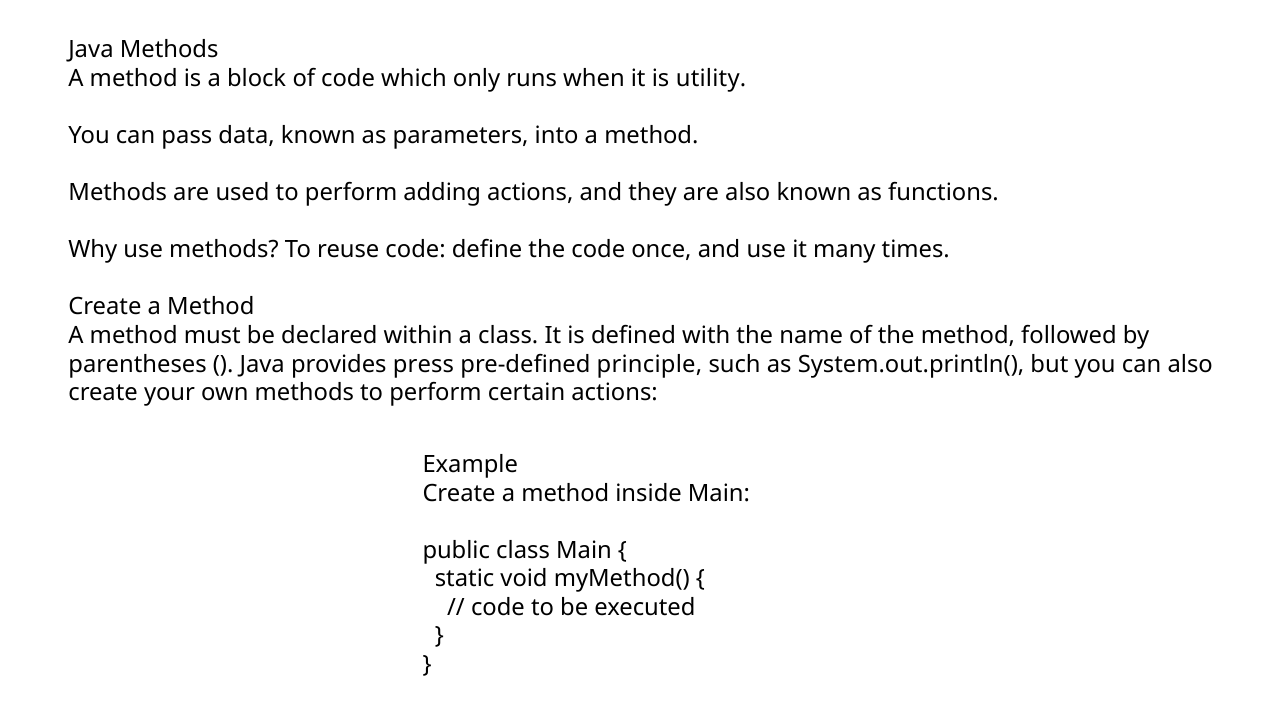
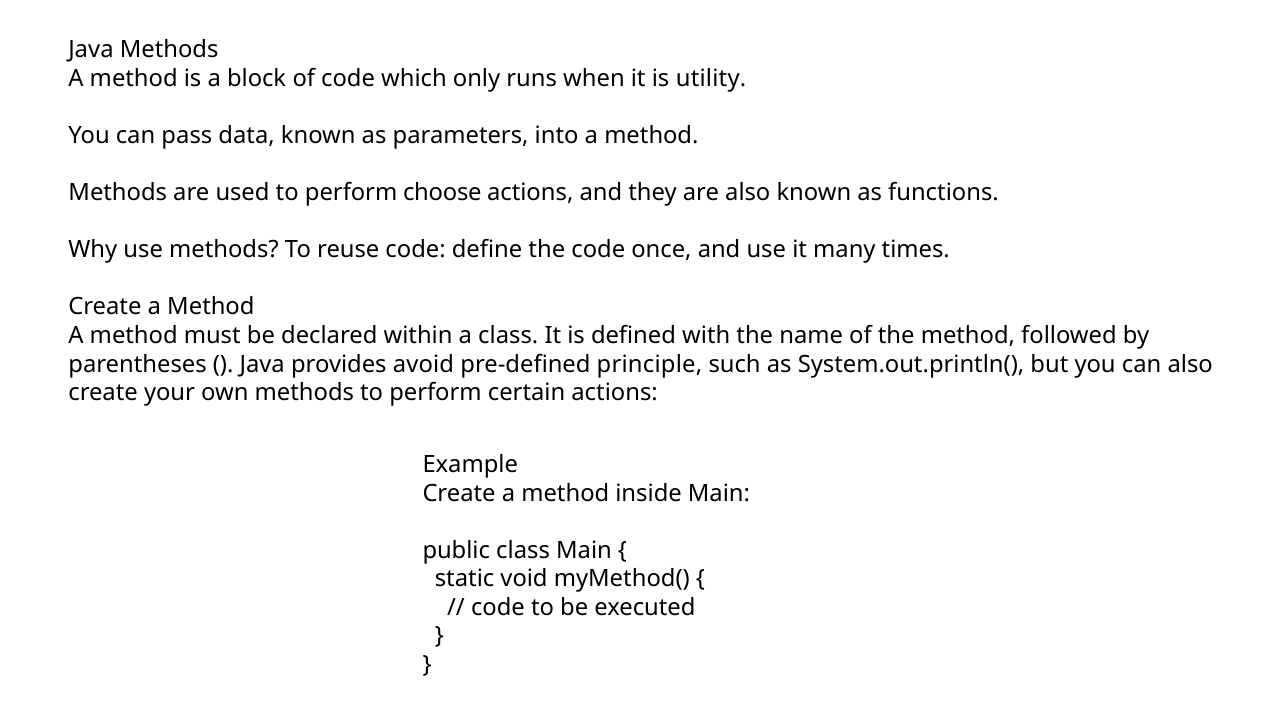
adding: adding -> choose
press: press -> avoid
